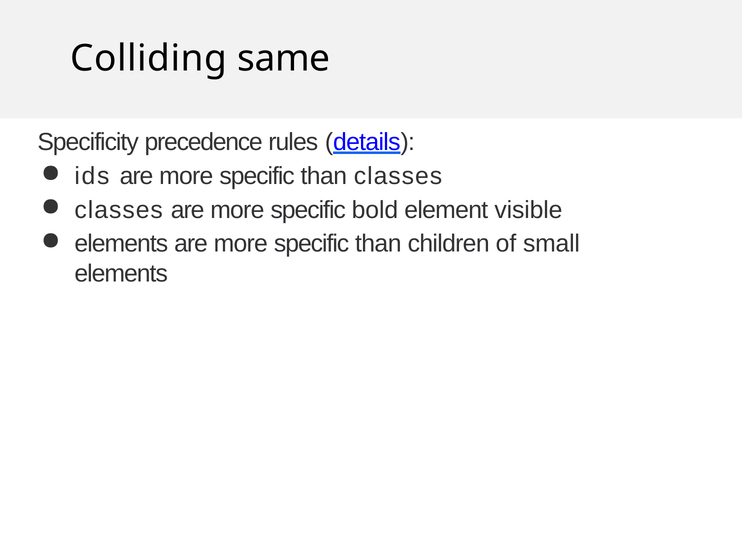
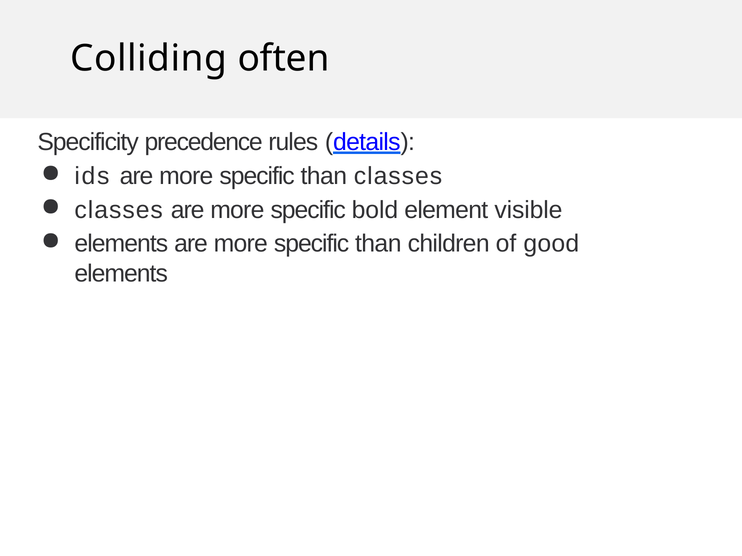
same: same -> often
small: small -> good
